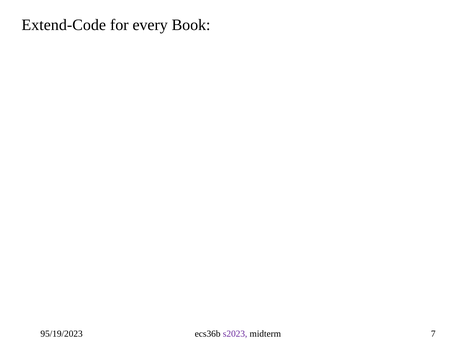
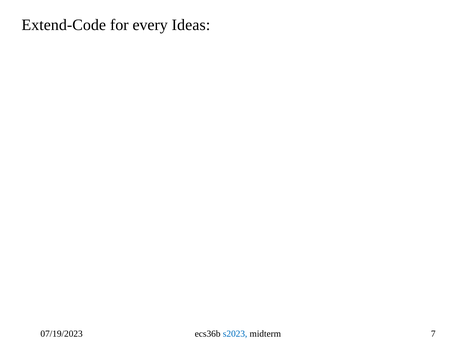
Book: Book -> Ideas
95/19/2023: 95/19/2023 -> 07/19/2023
s2023 colour: purple -> blue
